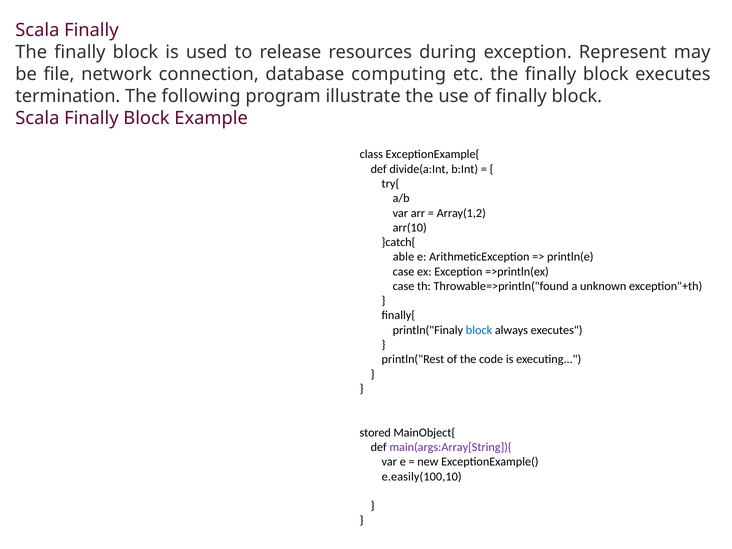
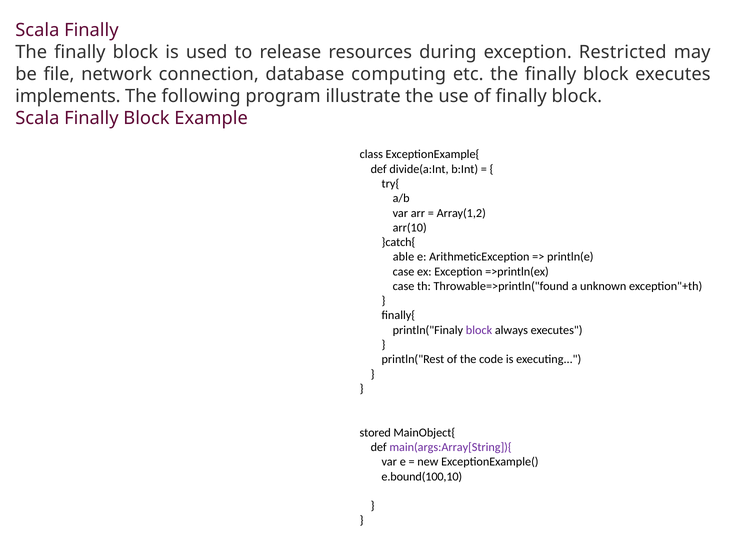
Represent: Represent -> Restricted
termination: termination -> implements
block at (479, 330) colour: blue -> purple
e.easily(100,10: e.easily(100,10 -> e.bound(100,10
